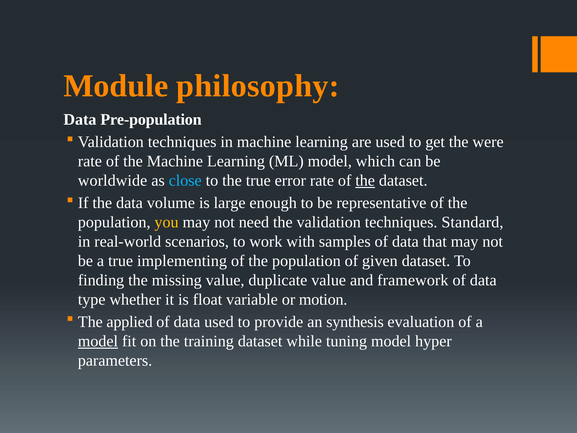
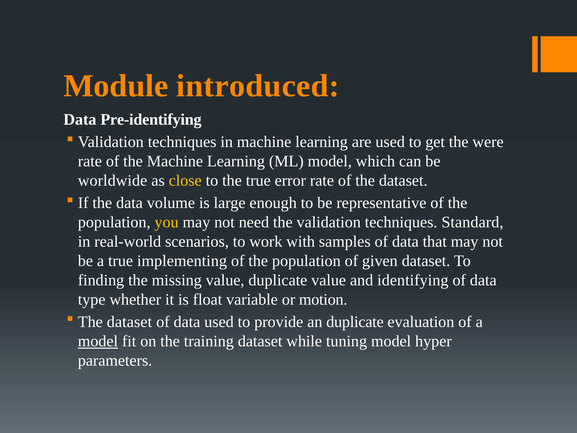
philosophy: philosophy -> introduced
Pre-population: Pre-population -> Pre-identifying
close colour: light blue -> yellow
the at (365, 180) underline: present -> none
framework: framework -> identifying
applied at (130, 322): applied -> dataset
an synthesis: synthesis -> duplicate
